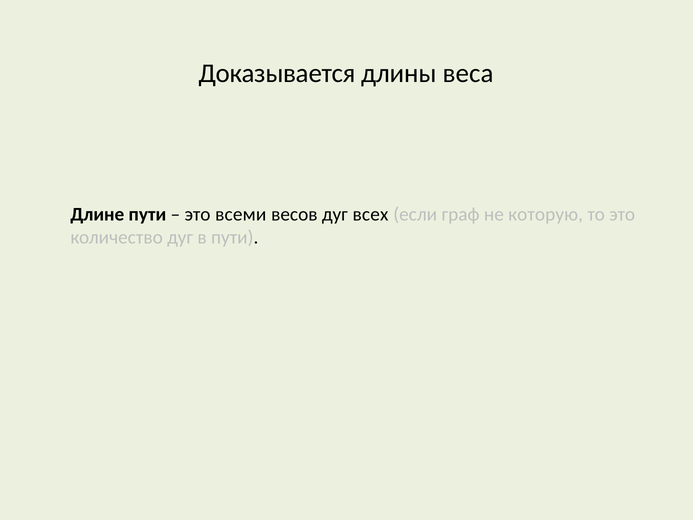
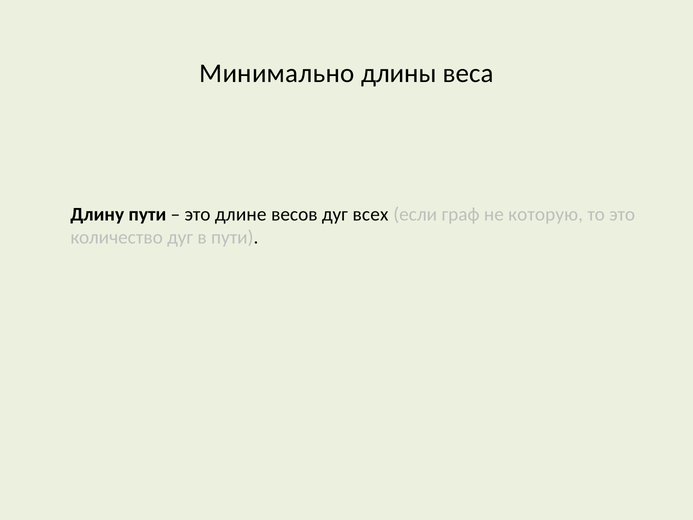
Доказывается: Доказывается -> Минимально
Длине: Длине -> Длину
всеми: всеми -> длине
